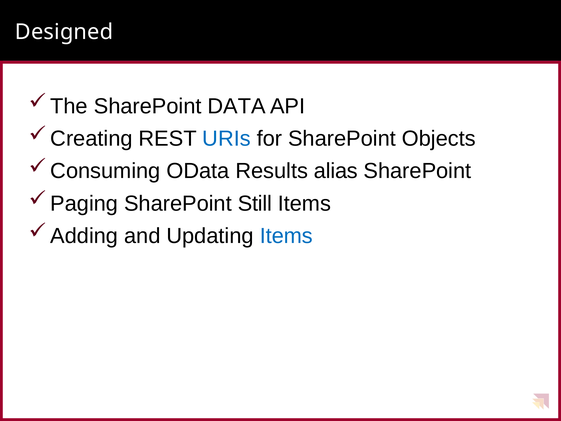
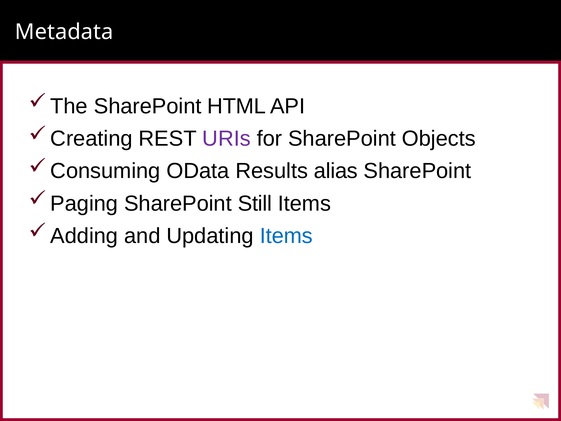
Designed: Designed -> Metadata
DATA: DATA -> HTML
URIs colour: blue -> purple
